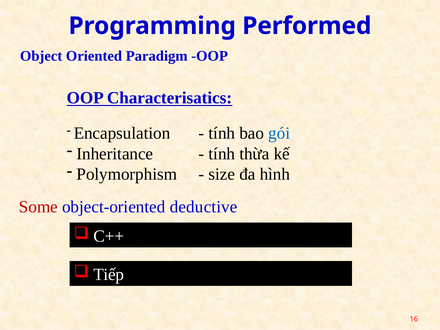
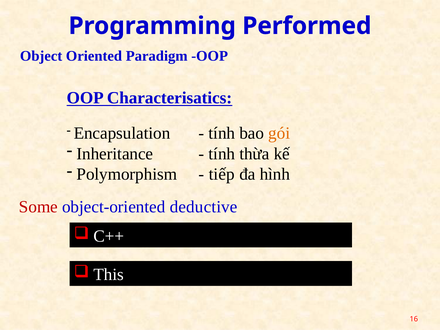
gói colour: blue -> orange
size: size -> tiếp
Tiếp: Tiếp -> This
